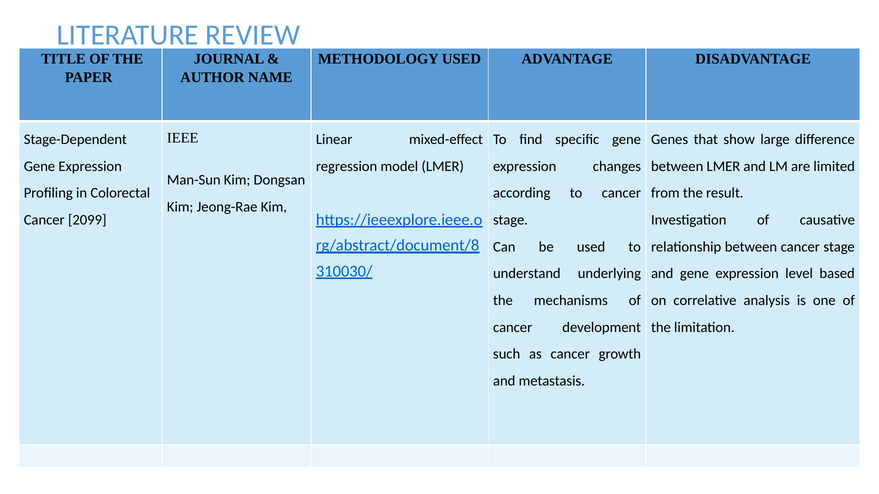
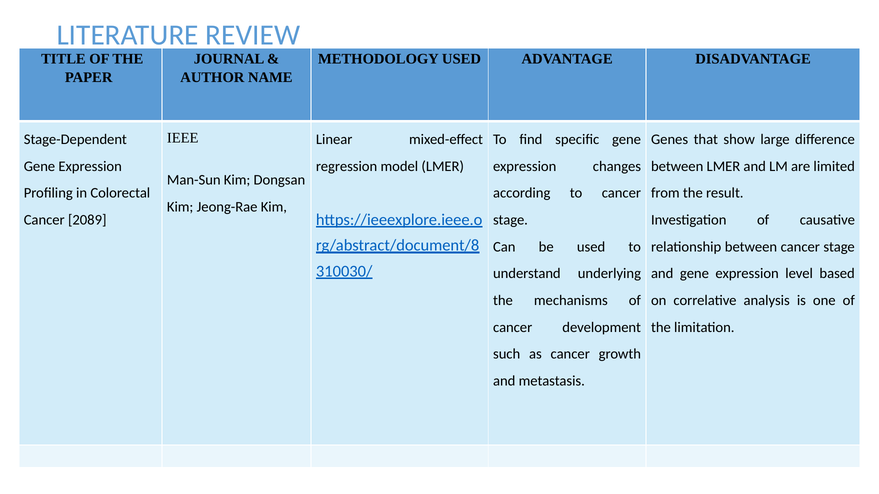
2099: 2099 -> 2089
